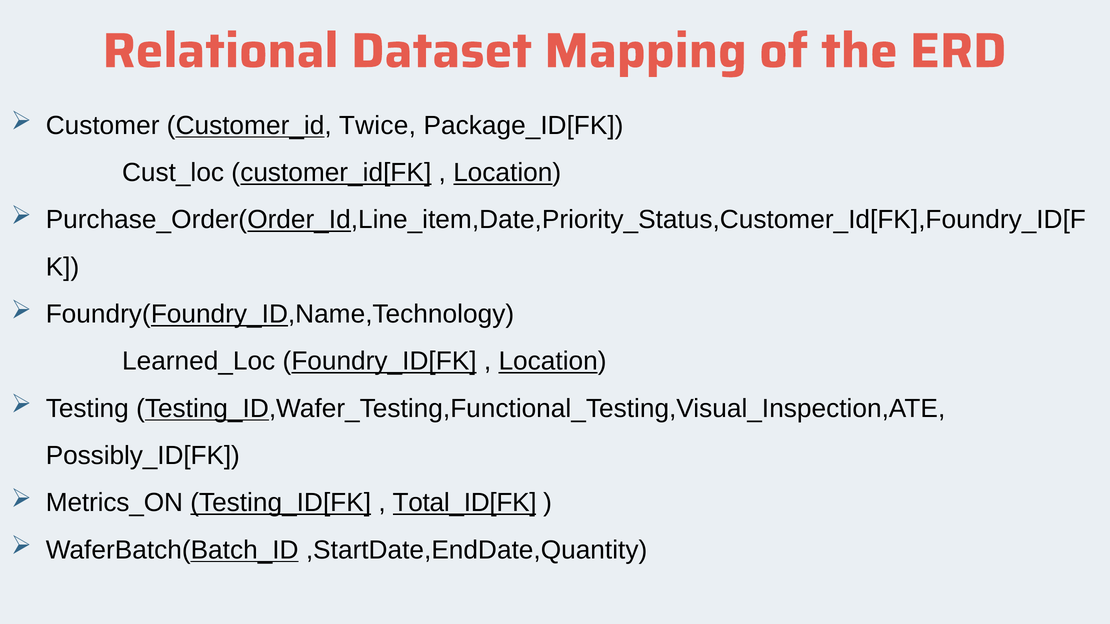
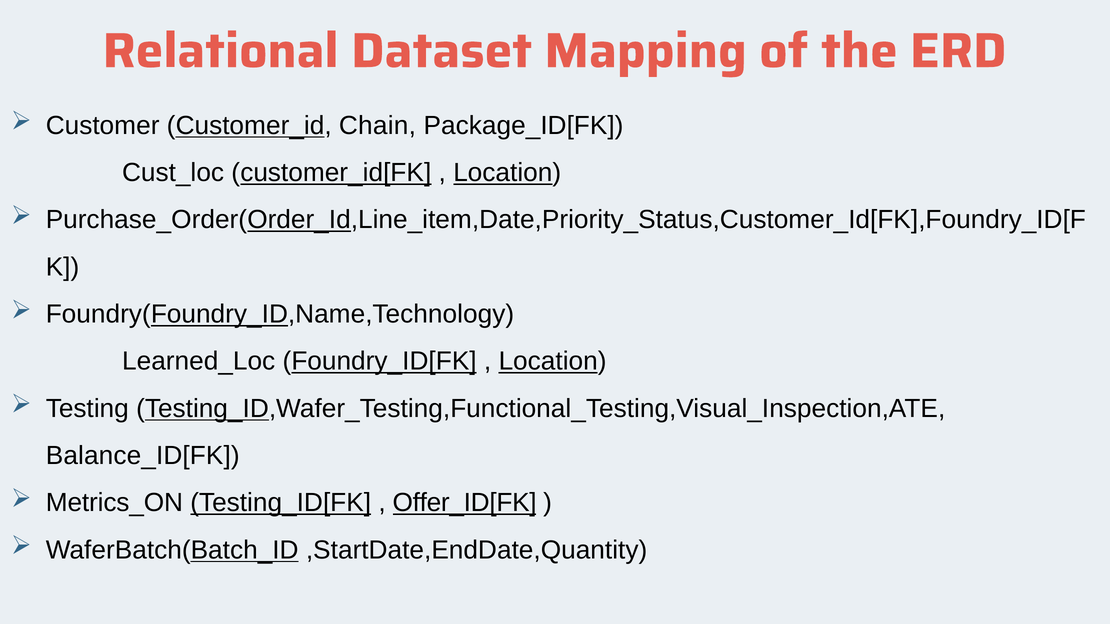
Twice: Twice -> Chain
Possibly_ID[FK: Possibly_ID[FK -> Balance_ID[FK
Total_ID[FK: Total_ID[FK -> Offer_ID[FK
